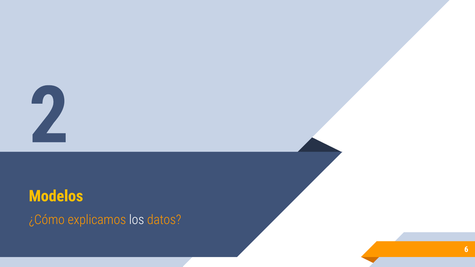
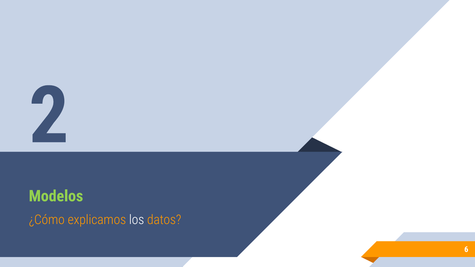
Modelos colour: yellow -> light green
